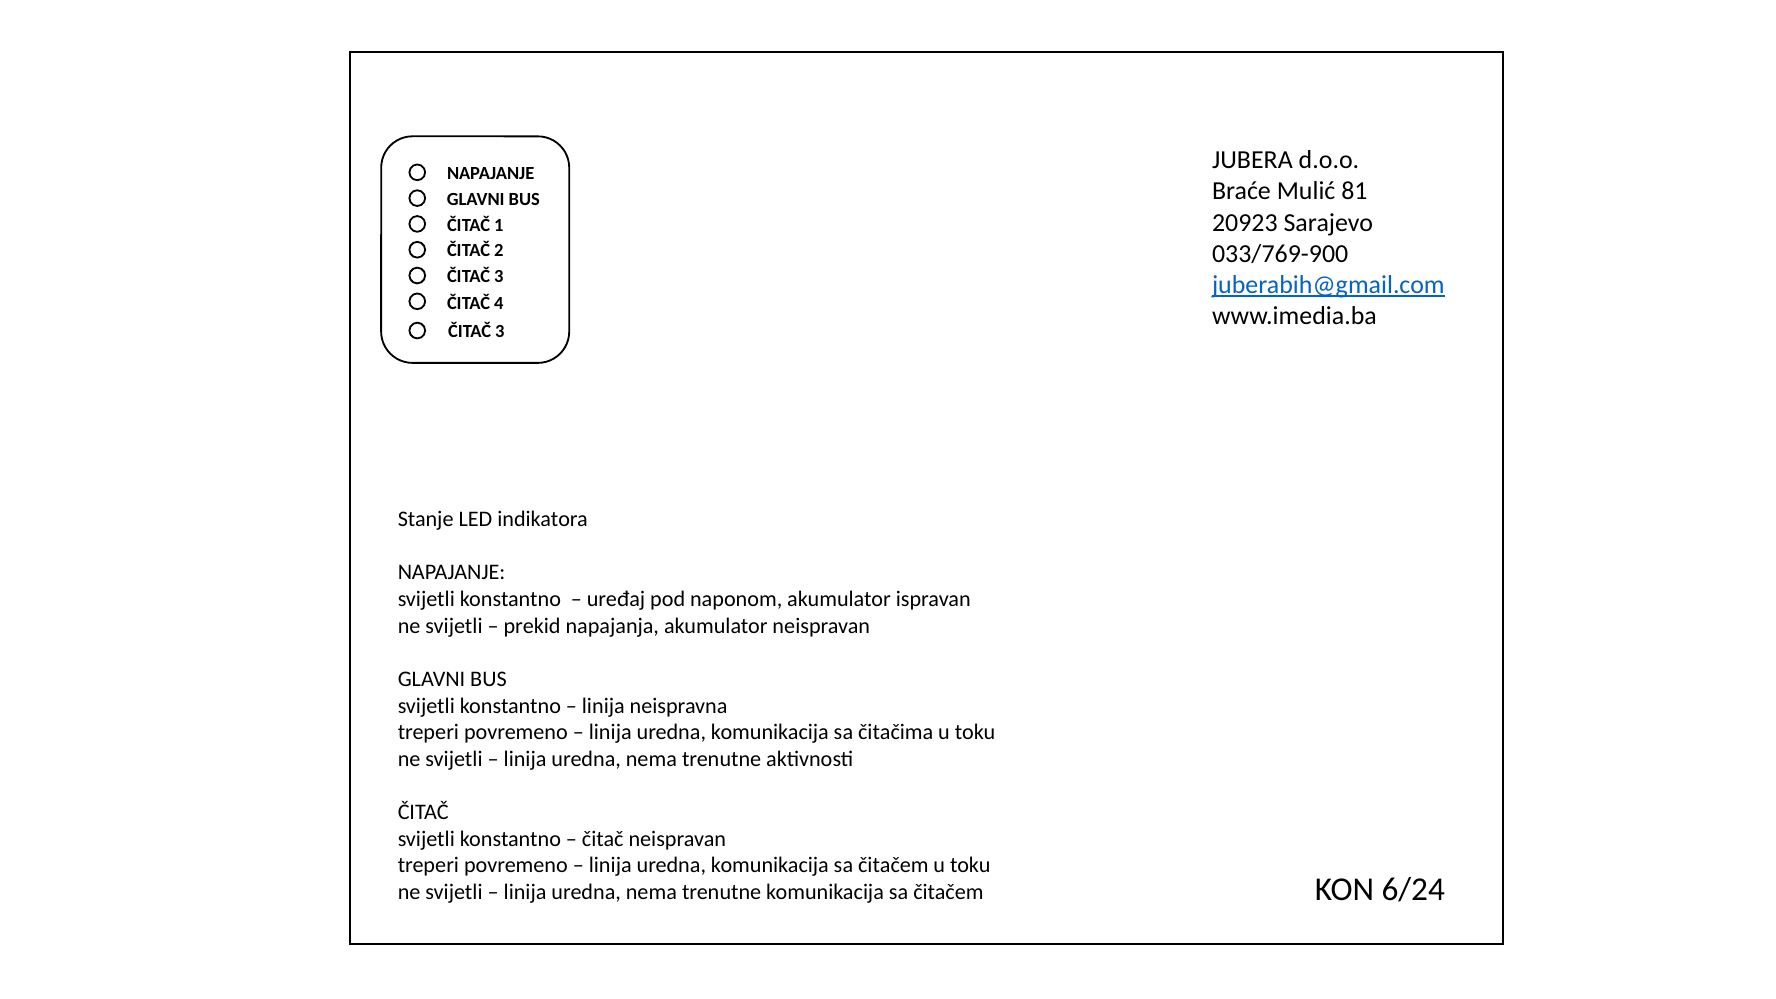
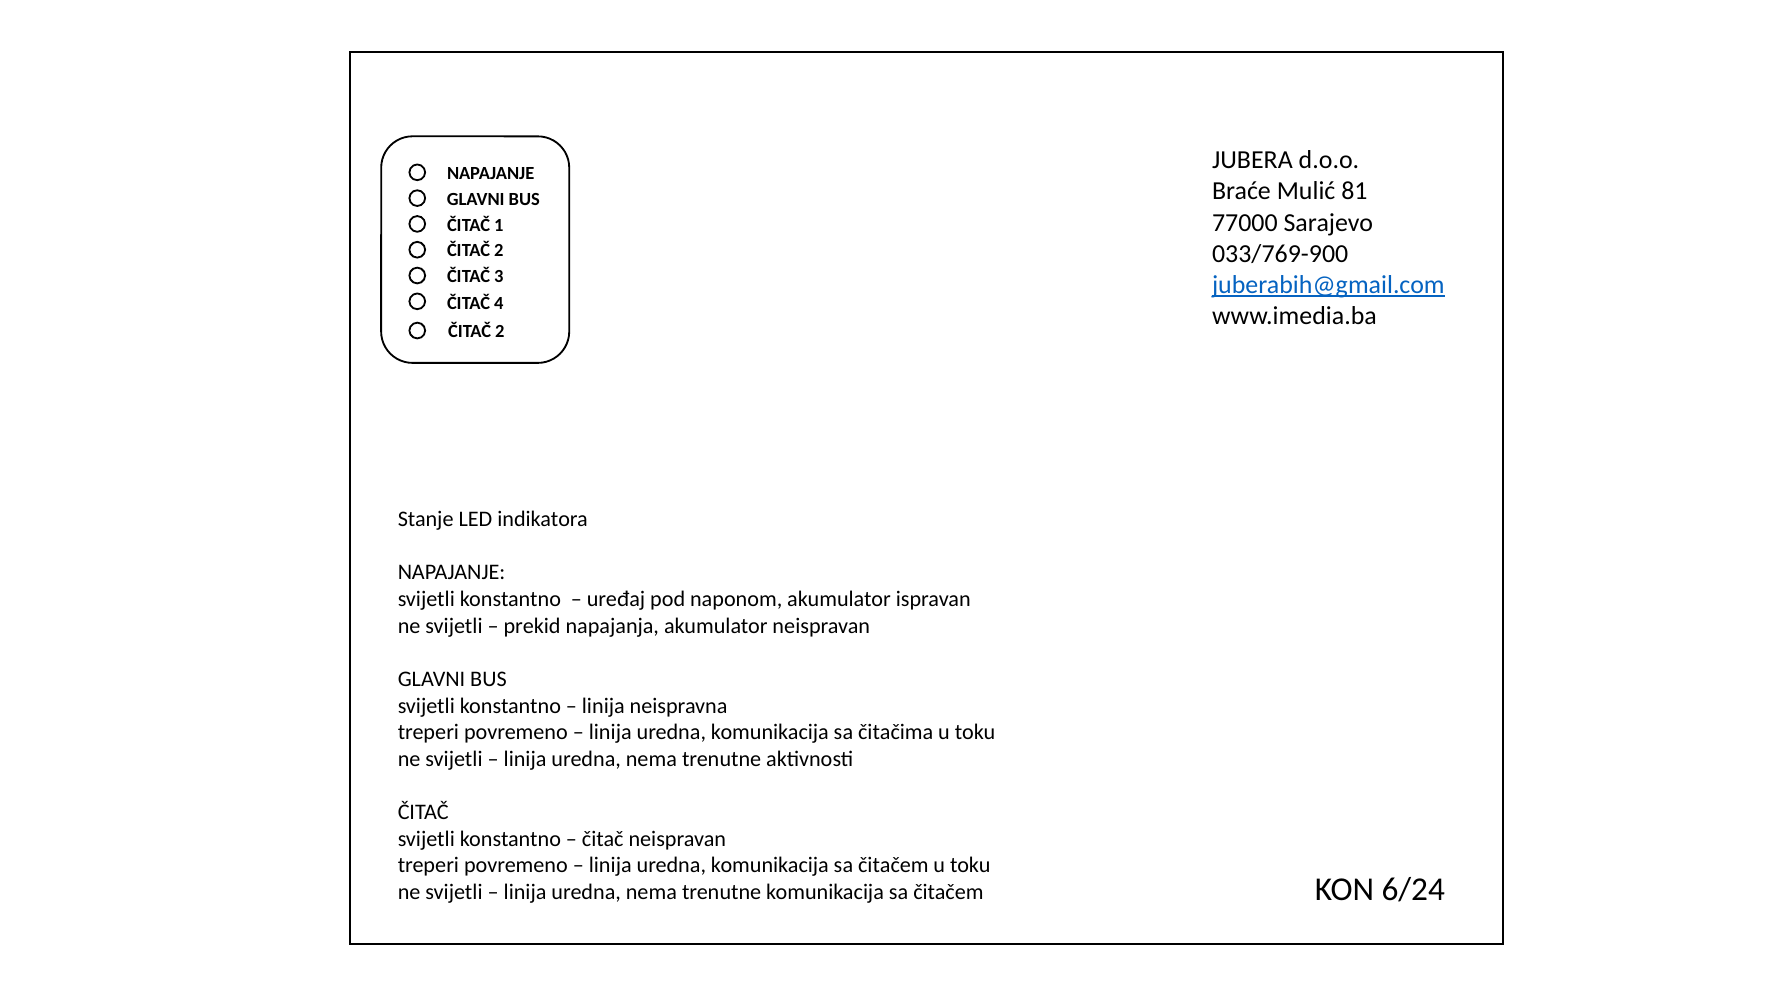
20923: 20923 -> 77000
3 at (500, 332): 3 -> 2
